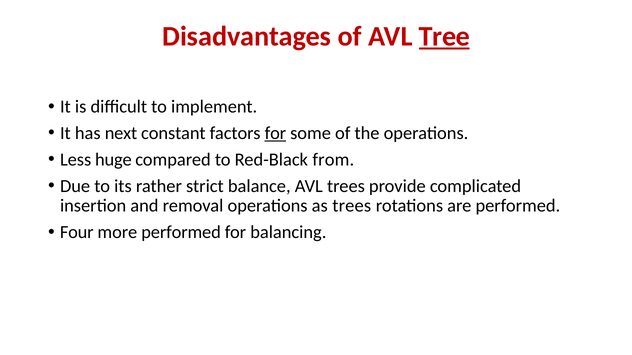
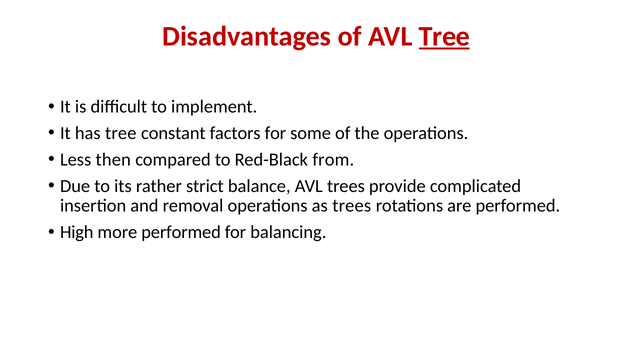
has next: next -> tree
for at (275, 133) underline: present -> none
huge: huge -> then
Four: Four -> High
